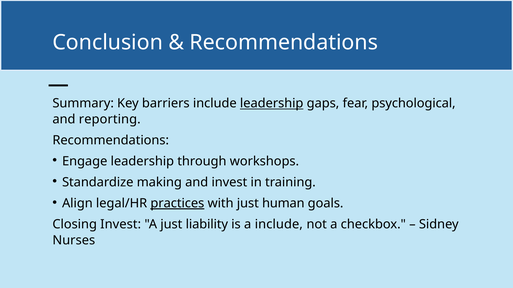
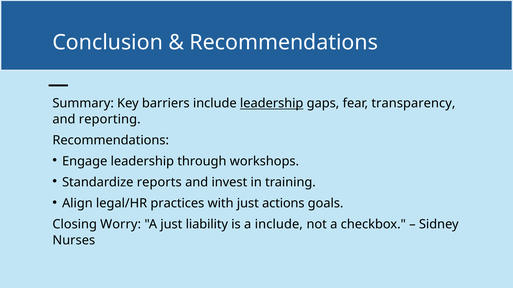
psychological: psychological -> transparency
making: making -> reports
practices underline: present -> none
human: human -> actions
Closing Invest: Invest -> Worry
